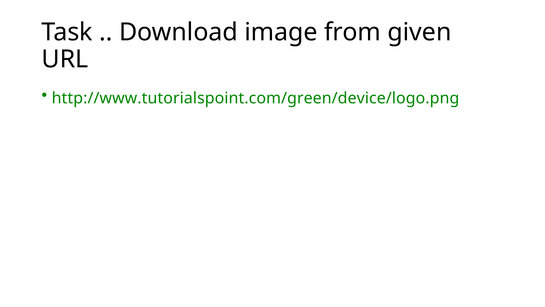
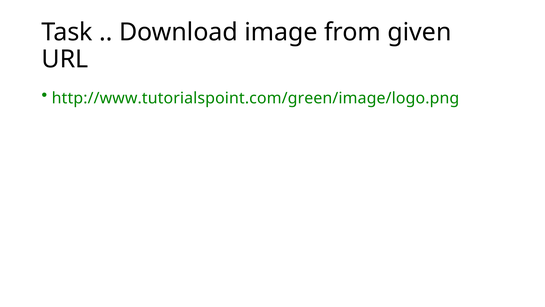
http://www.tutorialspoint.com/green/device/logo.png: http://www.tutorialspoint.com/green/device/logo.png -> http://www.tutorialspoint.com/green/image/logo.png
